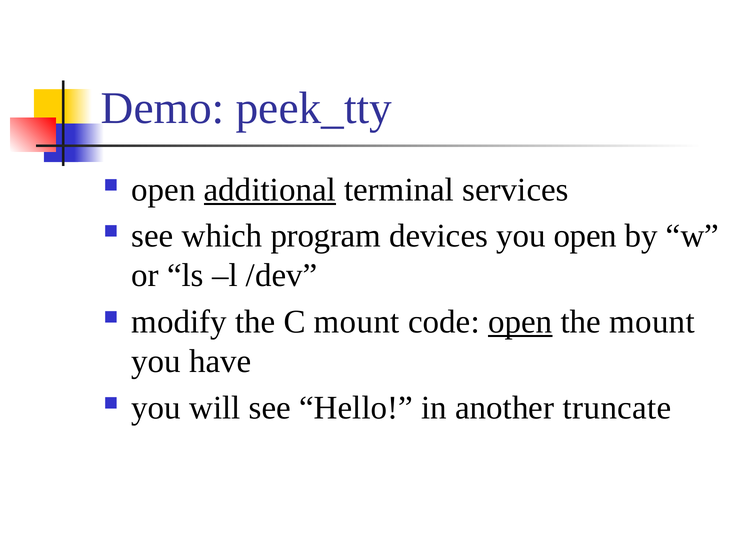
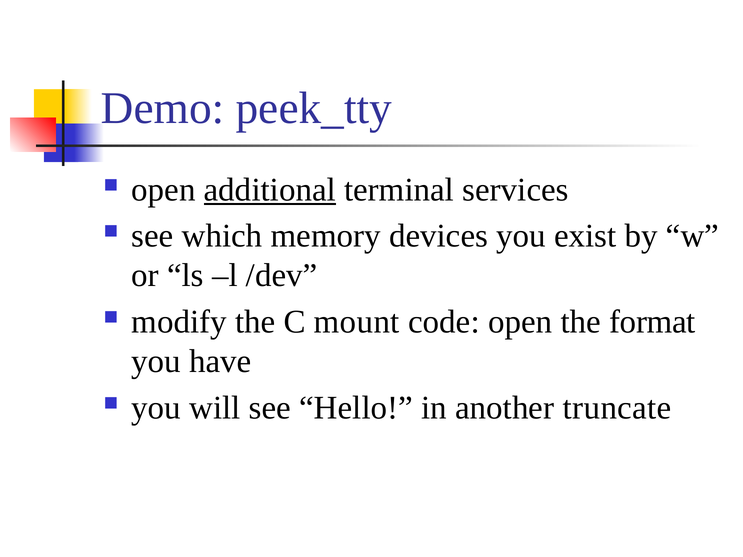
program: program -> memory
you open: open -> exist
open at (520, 322) underline: present -> none
the mount: mount -> format
